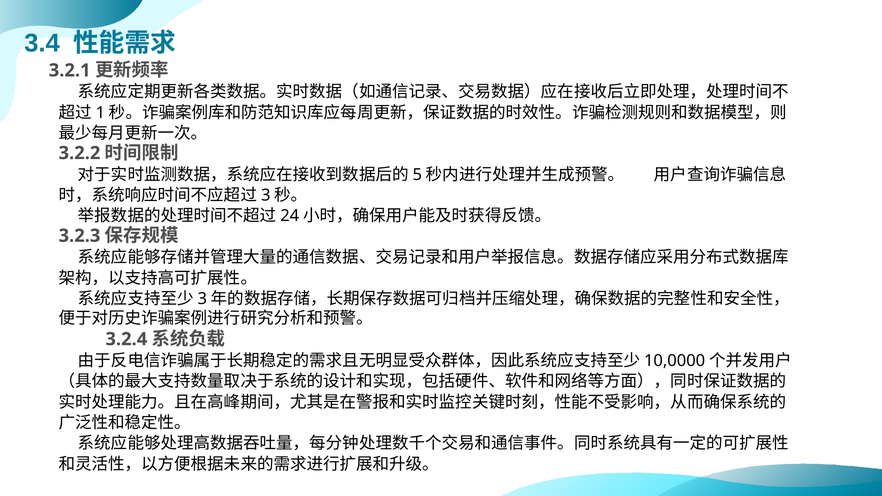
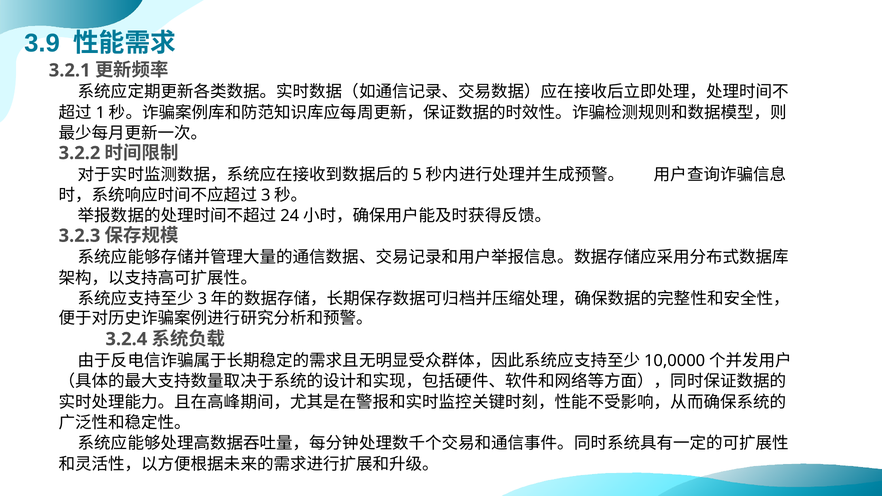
3.4: 3.4 -> 3.9
